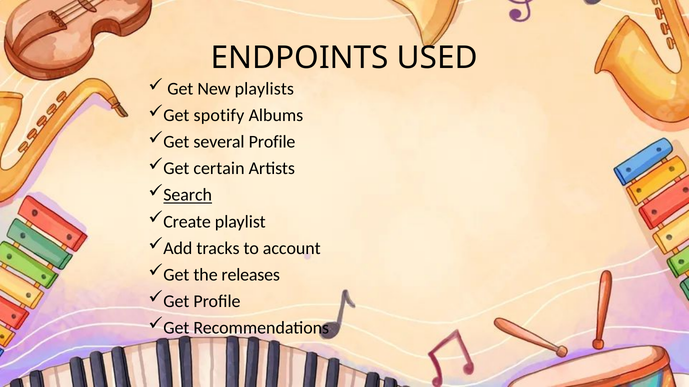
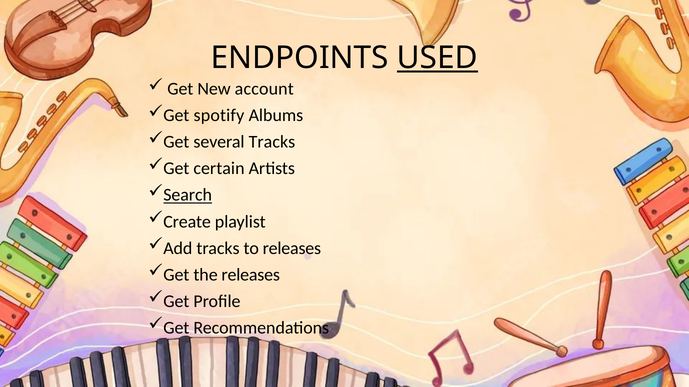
USED underline: none -> present
playlists: playlists -> account
several Profile: Profile -> Tracks
to account: account -> releases
